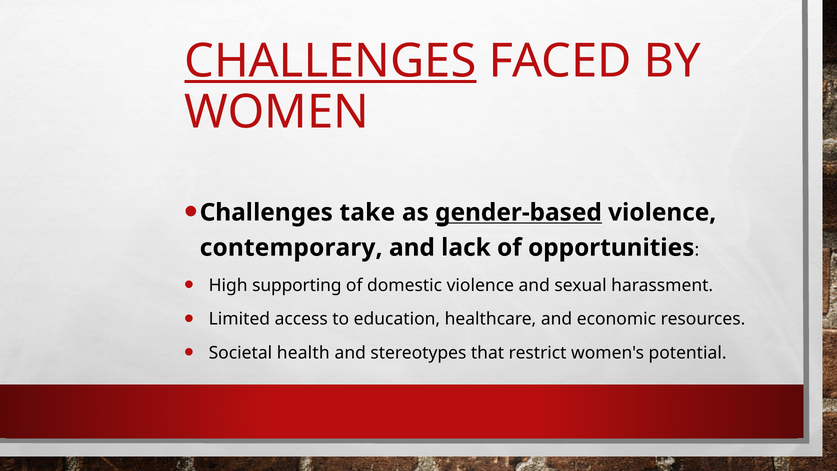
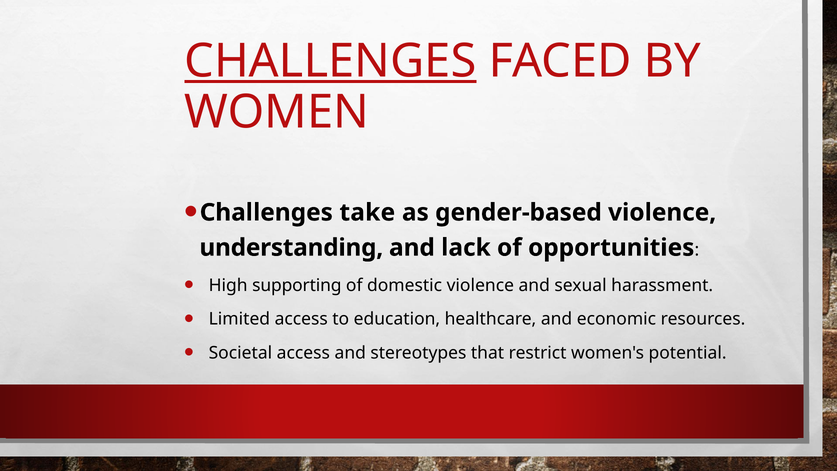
gender-based underline: present -> none
contemporary: contemporary -> understanding
Societal health: health -> access
